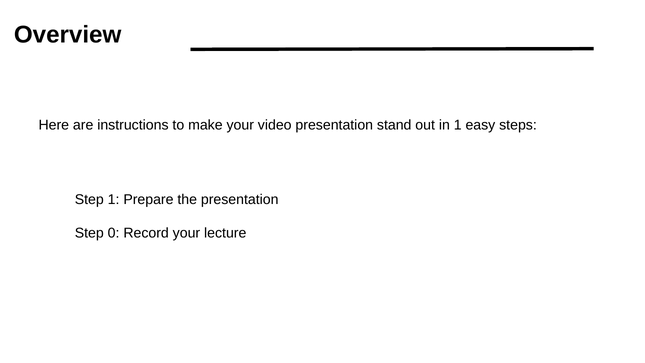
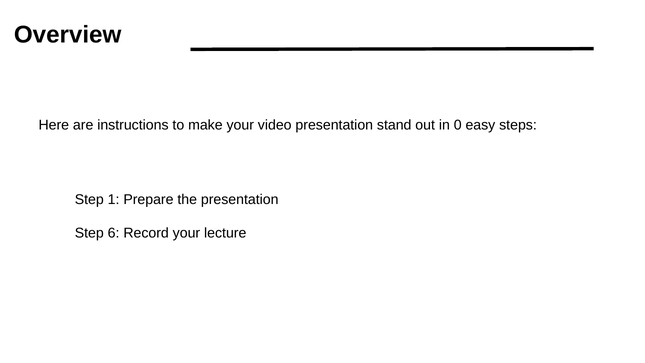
in 1: 1 -> 0
0: 0 -> 6
